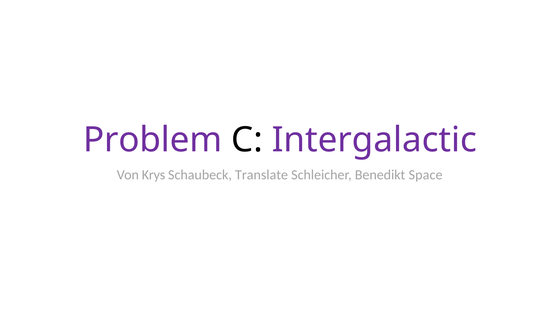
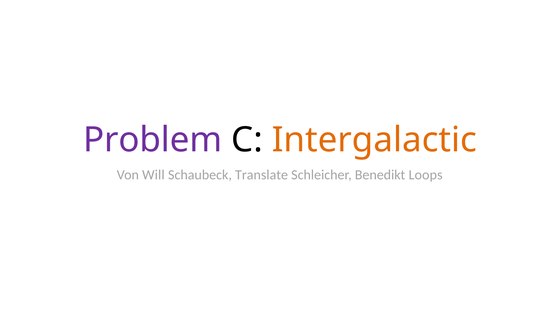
Intergalactic colour: purple -> orange
Krys: Krys -> Will
Space: Space -> Loops
